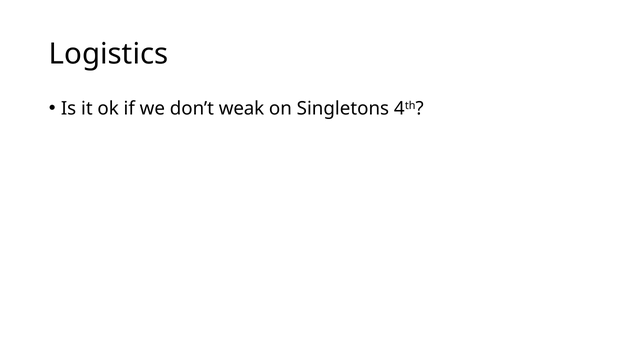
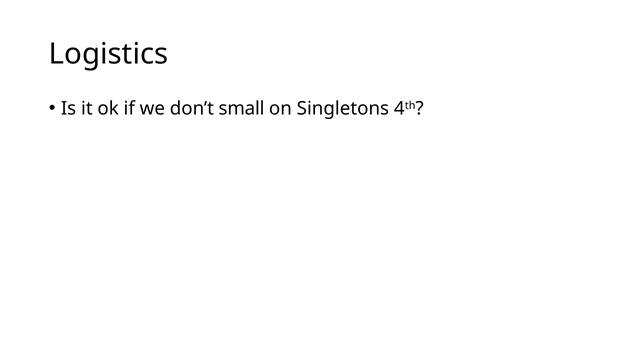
weak: weak -> small
